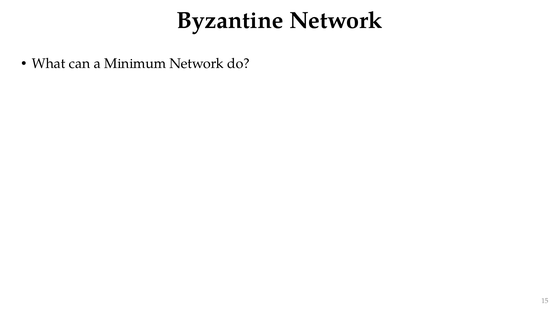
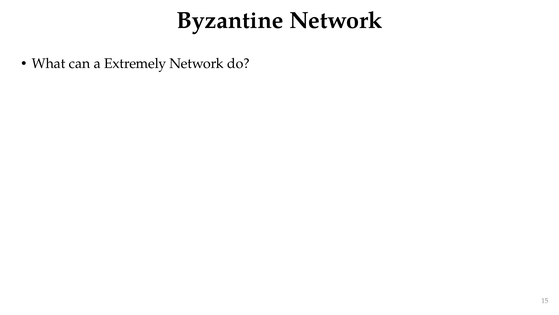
Minimum: Minimum -> Extremely
